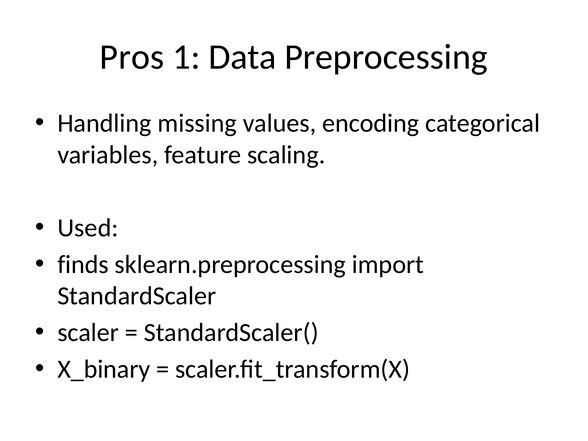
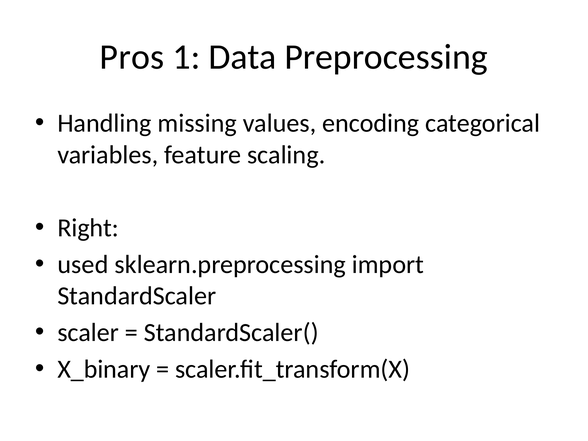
Used: Used -> Right
finds: finds -> used
